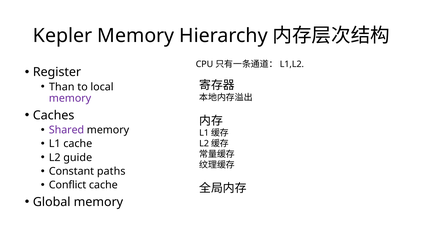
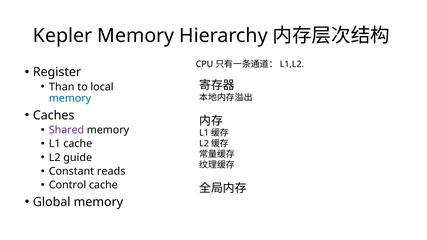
memory at (70, 98) colour: purple -> blue
paths: paths -> reads
Conflict: Conflict -> Control
